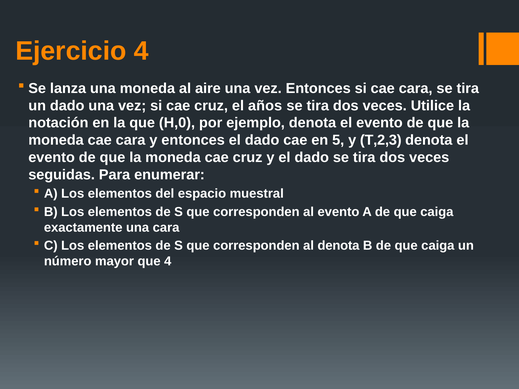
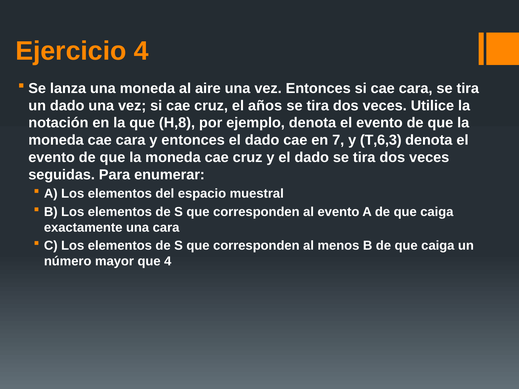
H,0: H,0 -> H,8
5: 5 -> 7
T,2,3: T,2,3 -> T,6,3
al denota: denota -> menos
